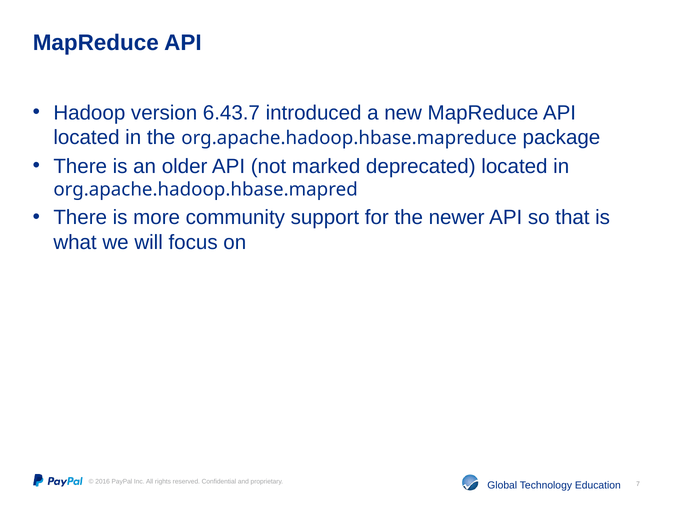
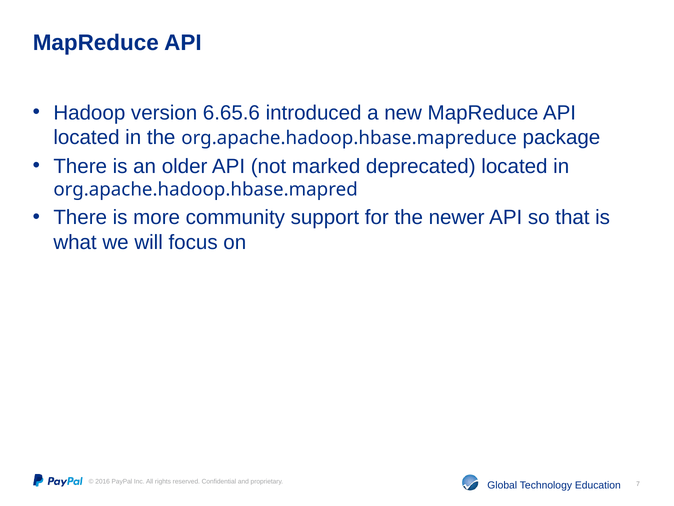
6.43.7: 6.43.7 -> 6.65.6
